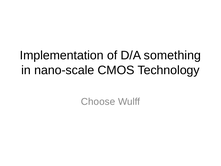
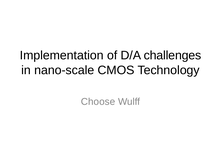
something: something -> challenges
